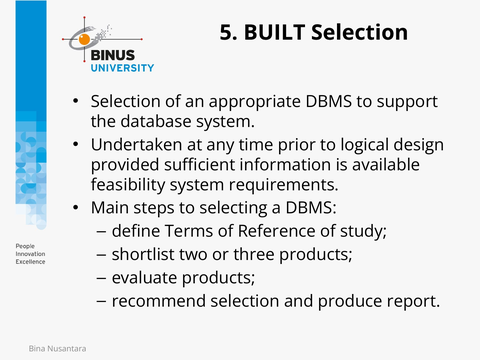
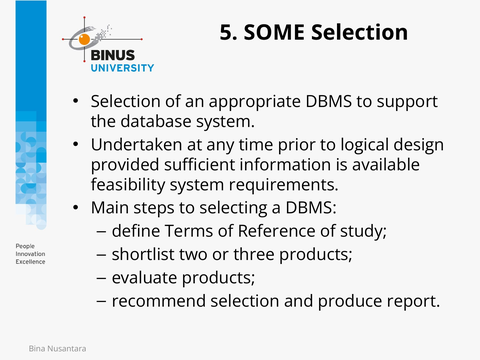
BUILT: BUILT -> SOME
